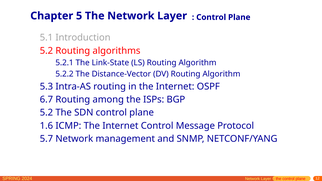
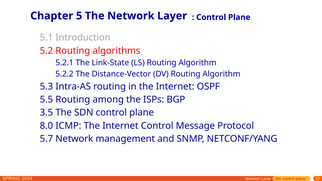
6.7: 6.7 -> 5.5
5.2 at (46, 113): 5.2 -> 3.5
1.6: 1.6 -> 8.0
